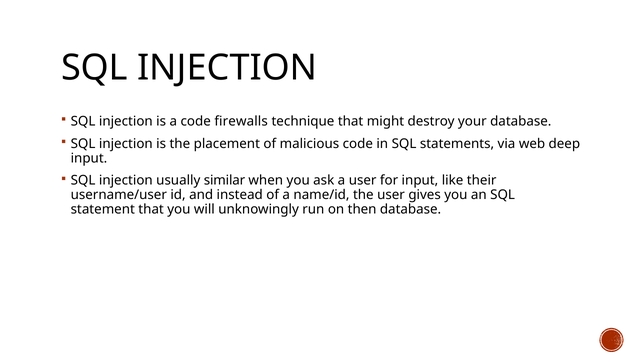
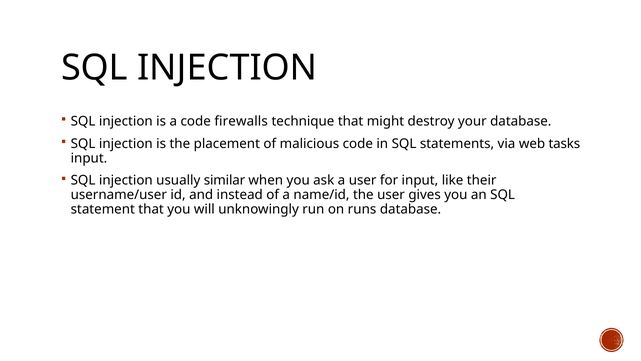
deep: deep -> tasks
then: then -> runs
